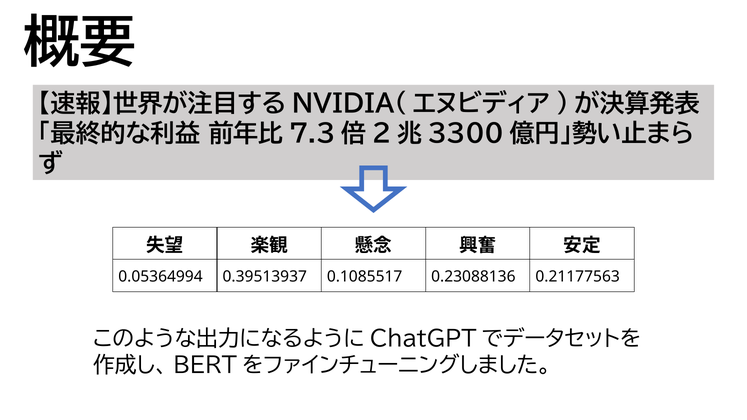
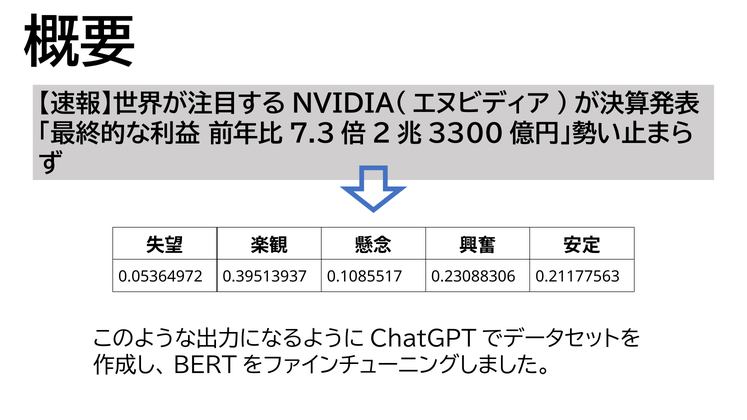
0.05364994: 0.05364994 -> 0.05364972
0.23088136: 0.23088136 -> 0.23088306
